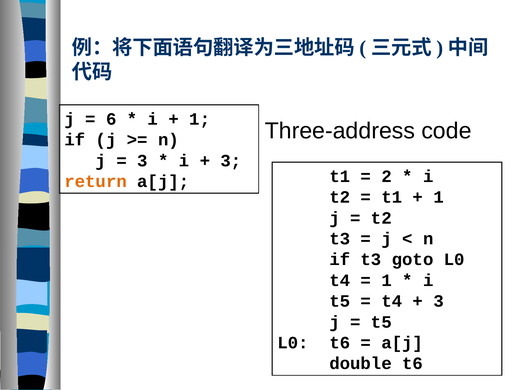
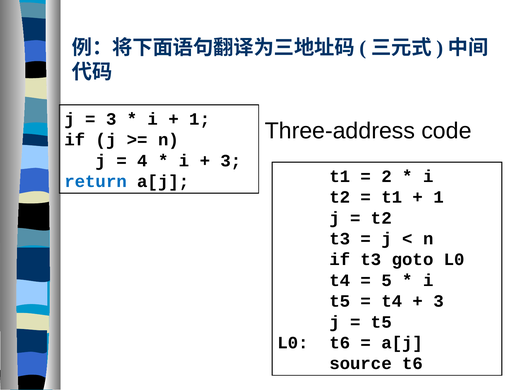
6 at (111, 119): 6 -> 3
3 at (142, 161): 3 -> 4
return colour: orange -> blue
1 at (387, 280): 1 -> 5
double: double -> source
